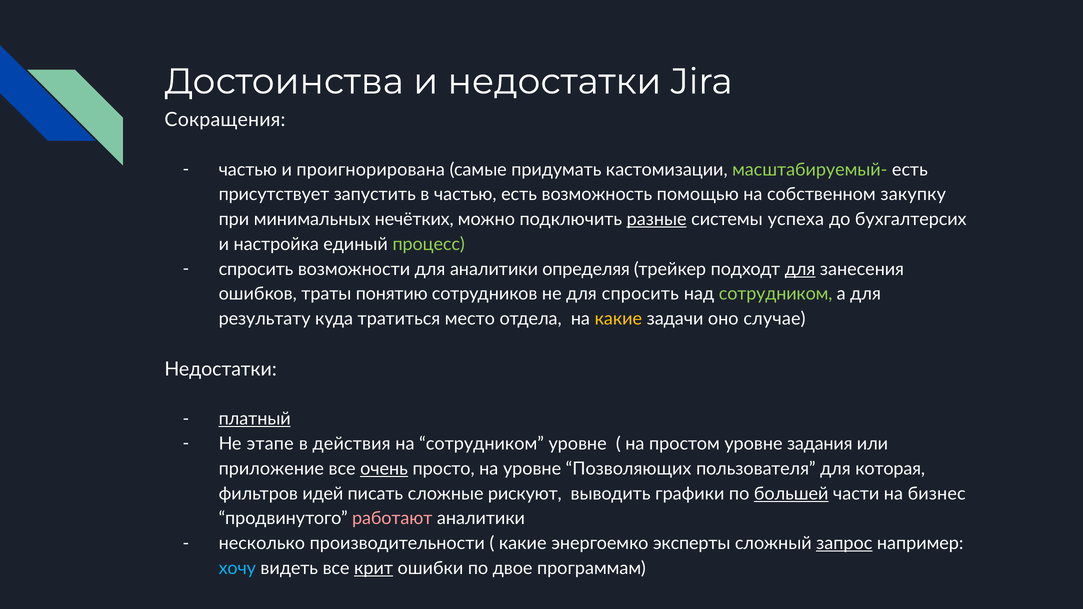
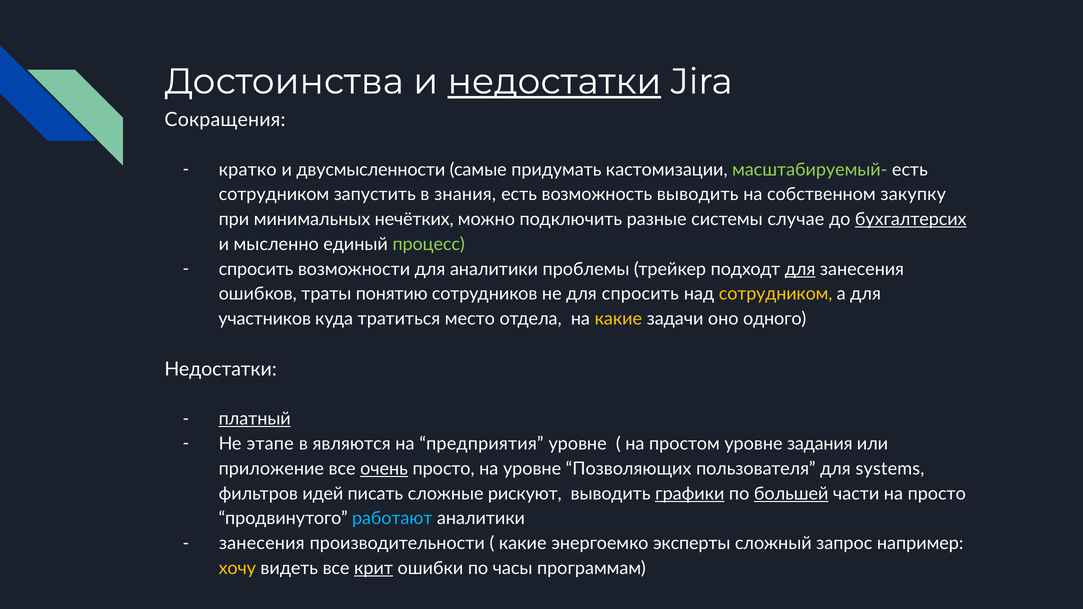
недостатки at (554, 82) underline: none -> present
частью at (248, 170): частью -> кратко
проигнорирована: проигнорирована -> двусмысленности
присутствует at (274, 195): присутствует -> сотрудником
в частью: частью -> знания
возможность помощью: помощью -> выводить
разные underline: present -> none
успеха: успеха -> случае
бухгалтерсих underline: none -> present
настройка: настройка -> мысленно
определяя: определяя -> проблемы
сотрудником at (776, 294) colour: light green -> yellow
результату: результату -> участников
случае: случае -> одного
действия: действия -> являются
на сотрудником: сотрудником -> предприятия
которая: которая -> systems
графики underline: none -> present
на бизнес: бизнес -> просто
работают colour: pink -> light blue
несколько at (262, 544): несколько -> занесения
запрос underline: present -> none
хочу colour: light blue -> yellow
двое: двое -> часы
